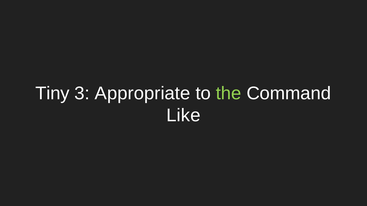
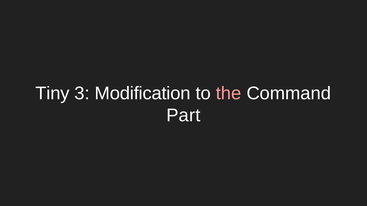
Appropriate: Appropriate -> Modification
the colour: light green -> pink
Like: Like -> Part
